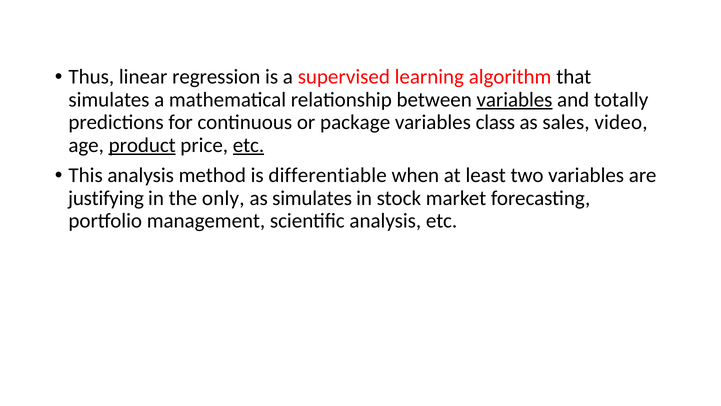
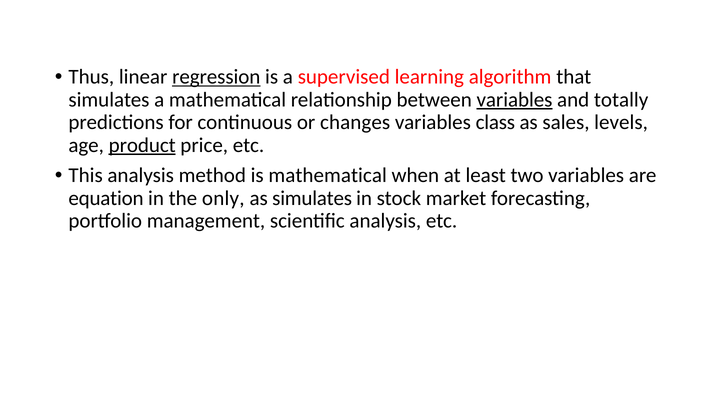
regression underline: none -> present
package: package -> changes
video: video -> levels
etc at (248, 145) underline: present -> none
is differentiable: differentiable -> mathematical
justifying: justifying -> equation
